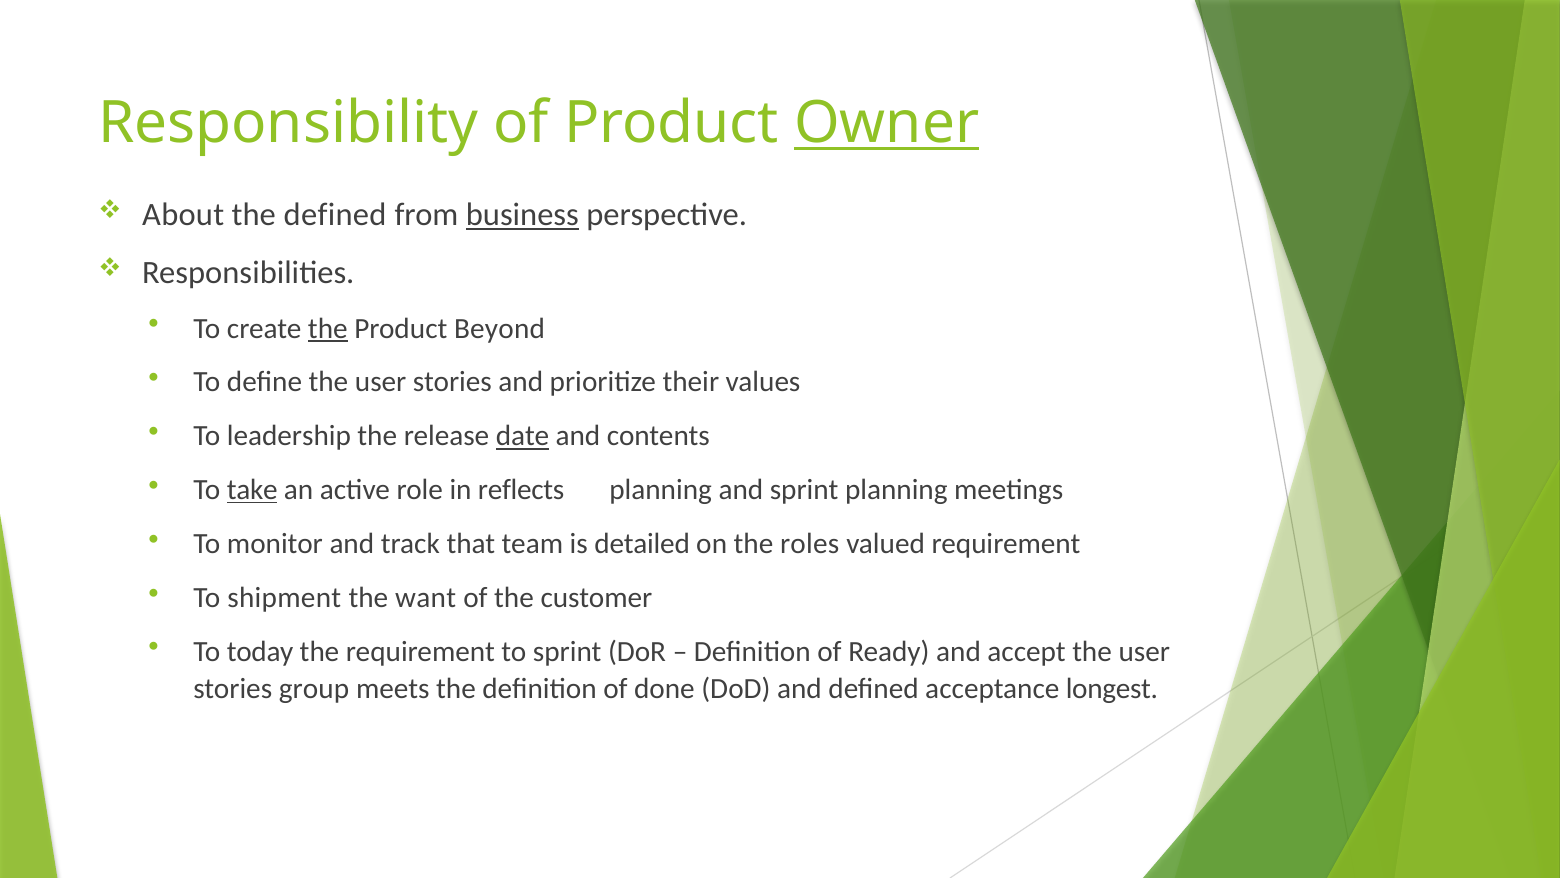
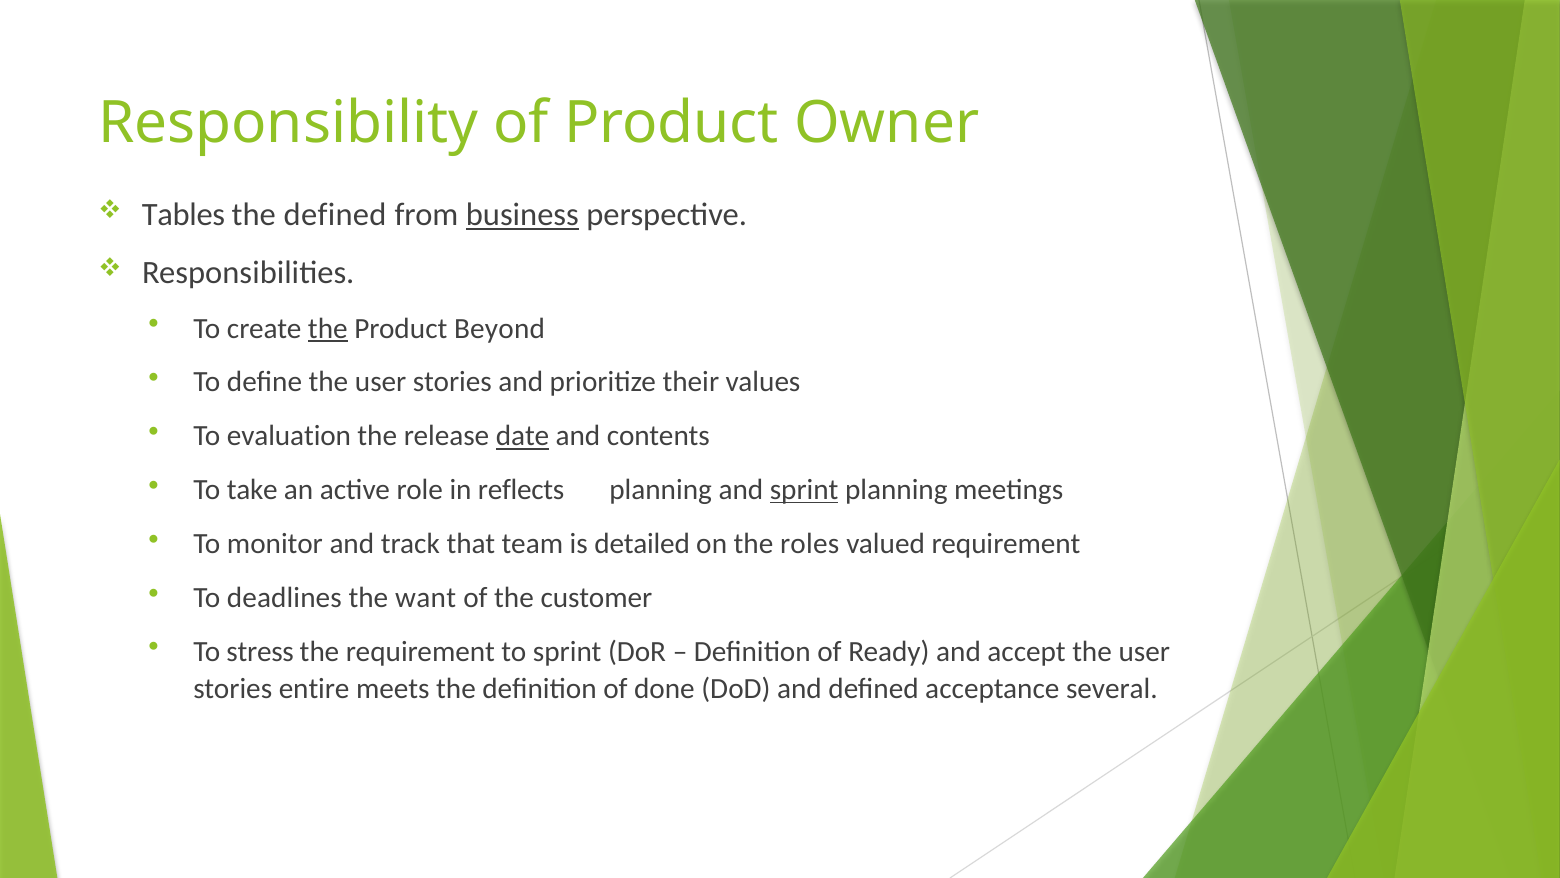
Owner underline: present -> none
About: About -> Tables
leadership: leadership -> evaluation
take underline: present -> none
sprint at (804, 490) underline: none -> present
shipment: shipment -> deadlines
today: today -> stress
group: group -> entire
longest: longest -> several
